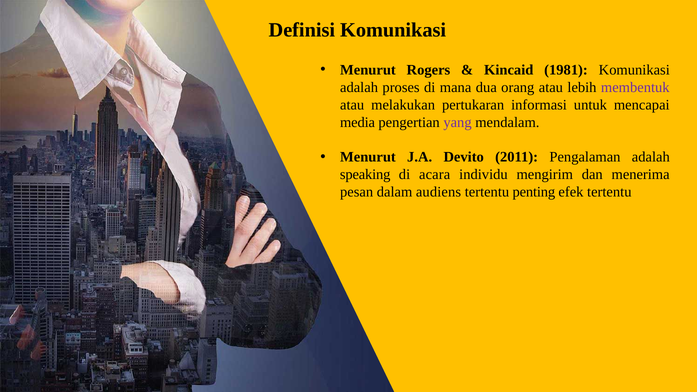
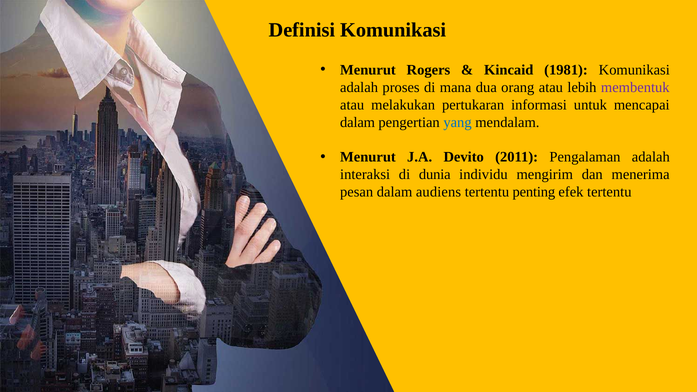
media at (358, 122): media -> dalam
yang colour: purple -> blue
speaking: speaking -> interaksi
acara: acara -> dunia
